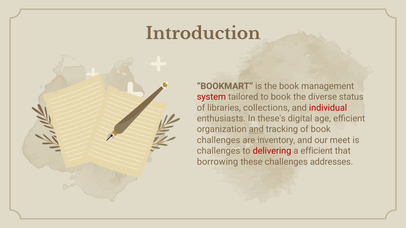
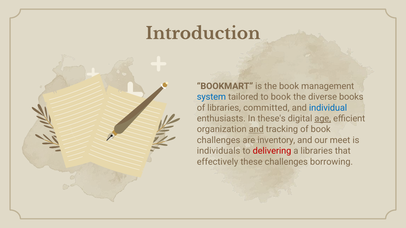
system colour: red -> blue
status: status -> books
collections: collections -> committed
individual colour: red -> blue
age underline: none -> present
challenges at (219, 151): challenges -> individuals
a efficient: efficient -> libraries
borrowing: borrowing -> effectively
addresses: addresses -> borrowing
